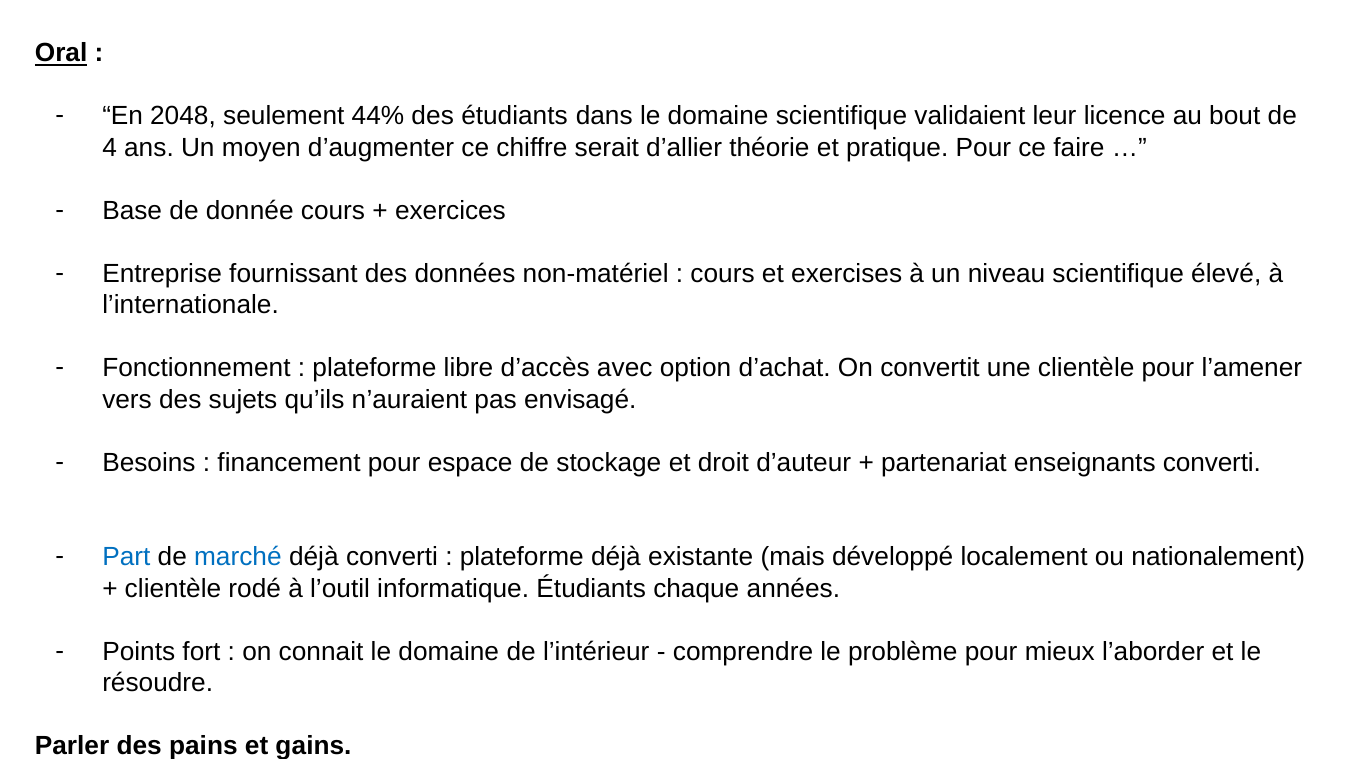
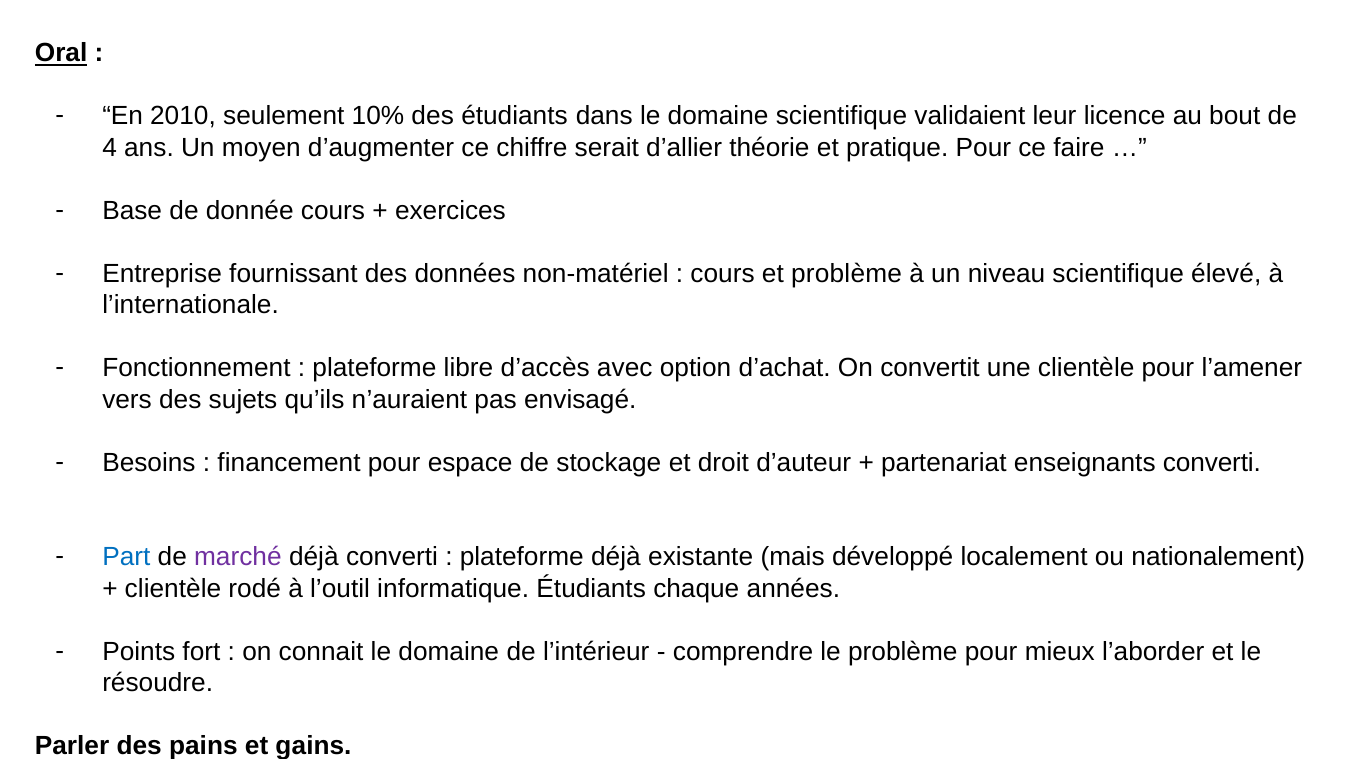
2048: 2048 -> 2010
44%: 44% -> 10%
et exercises: exercises -> problème
marché colour: blue -> purple
